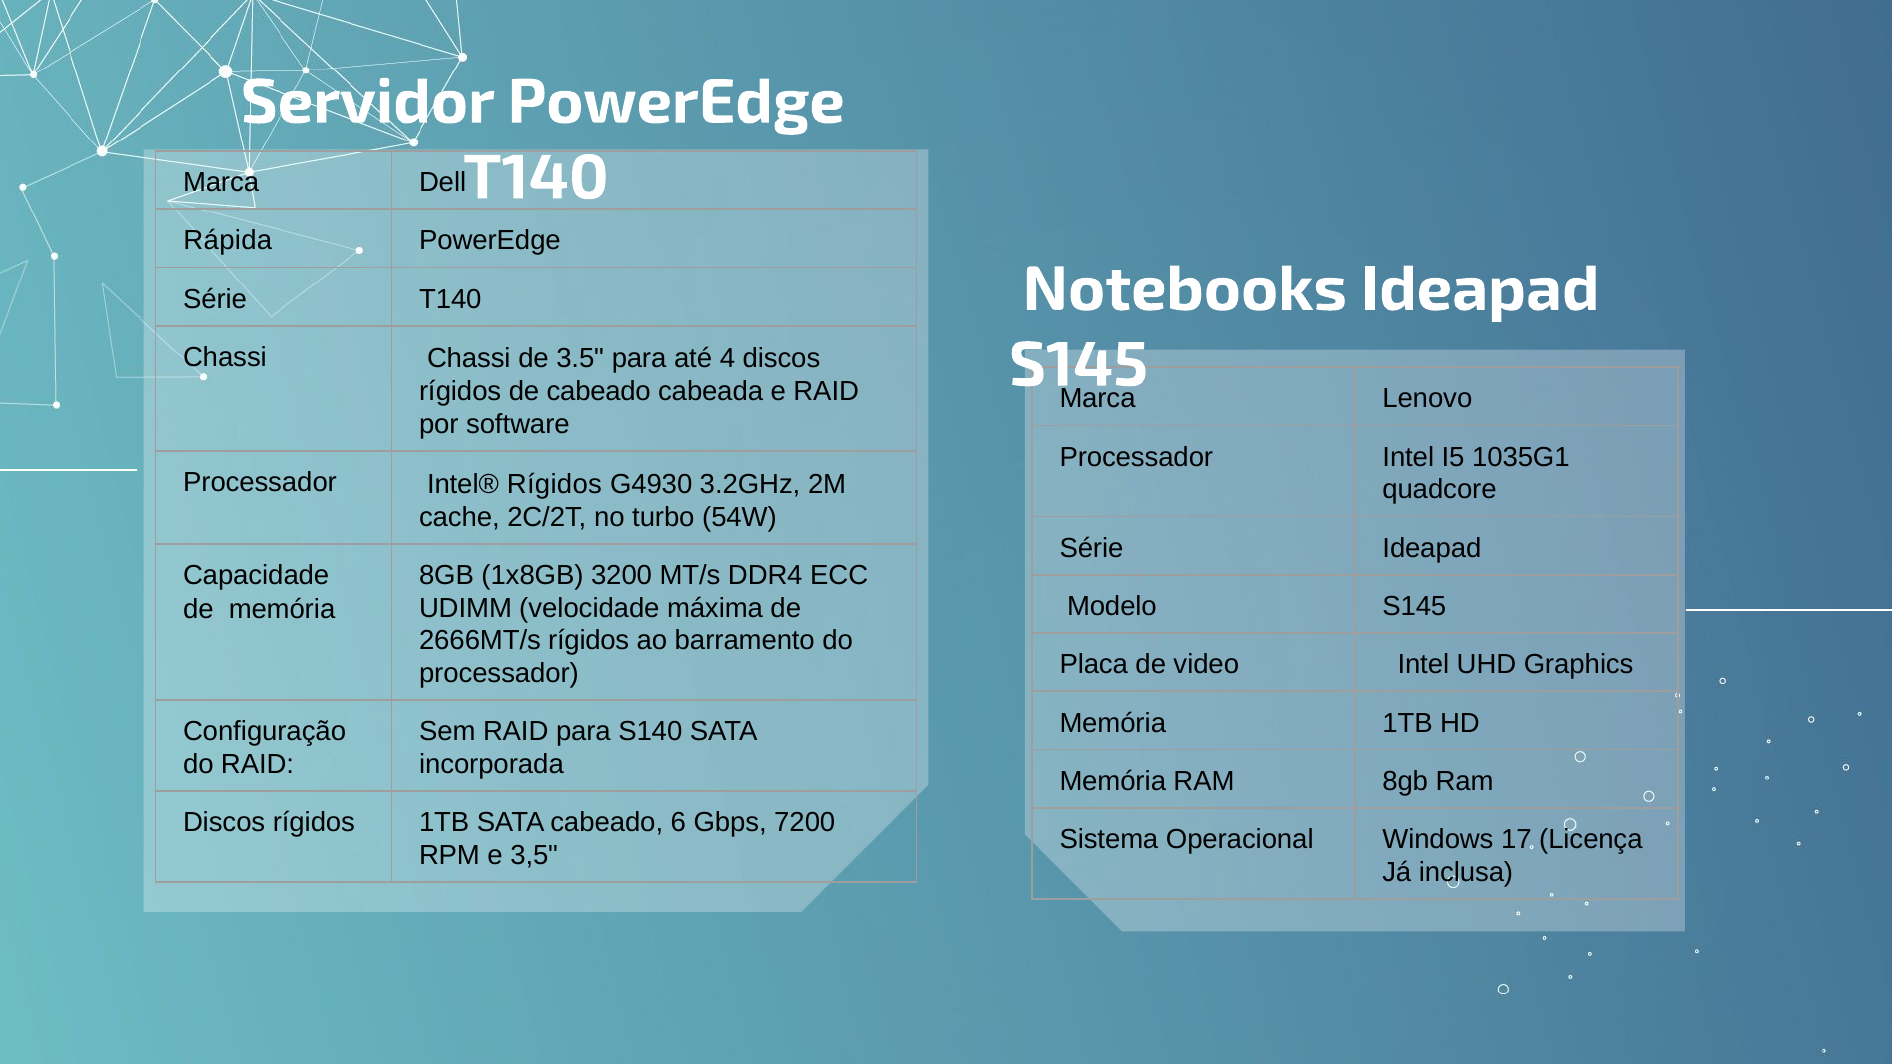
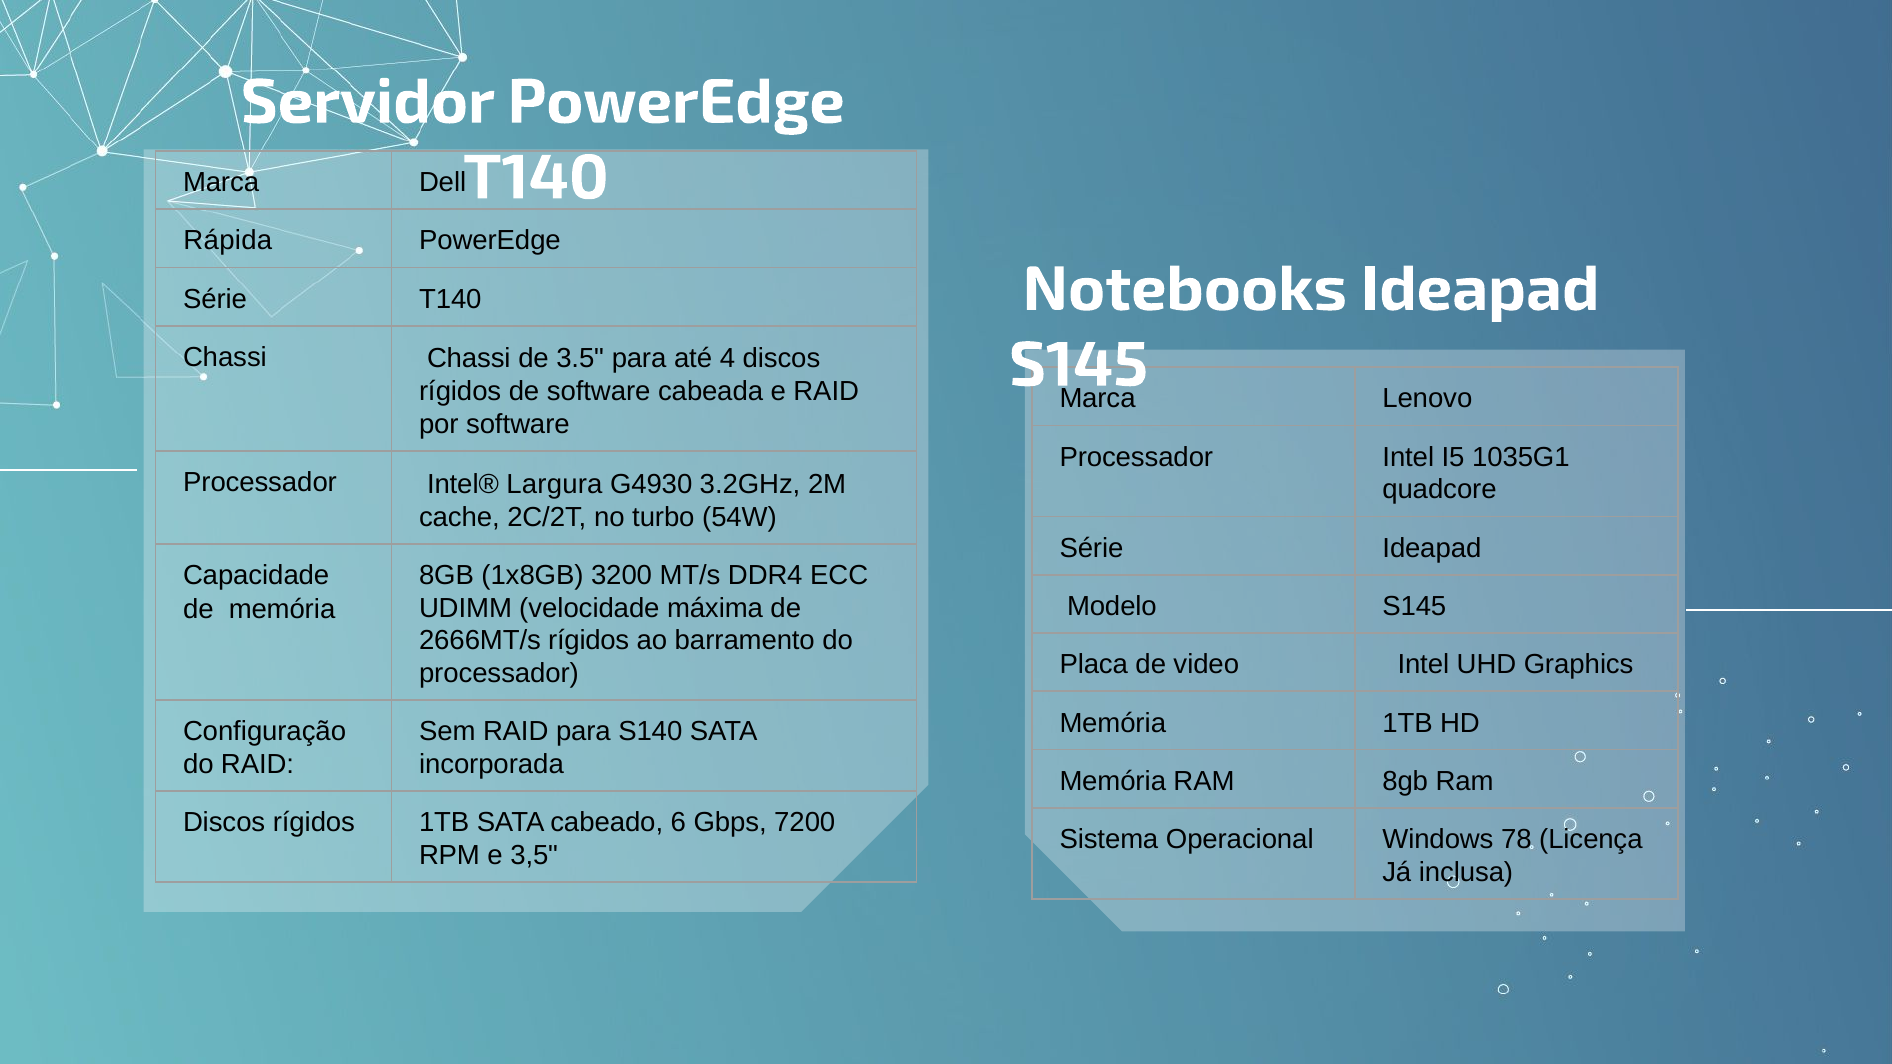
de cabeado: cabeado -> software
Intel® Rígidos: Rígidos -> Largura
17: 17 -> 78
